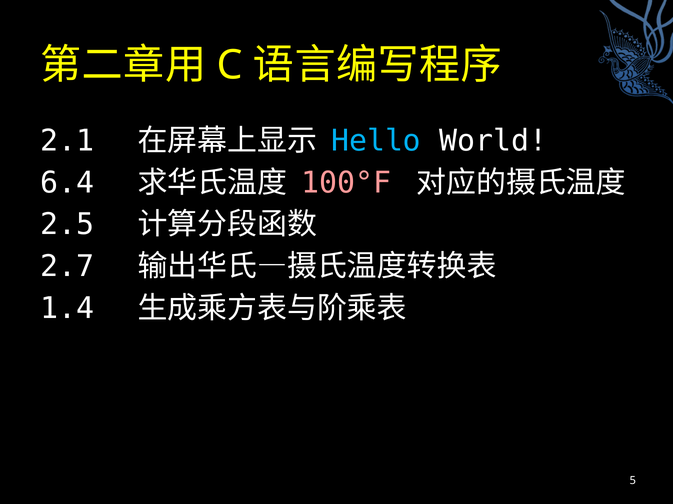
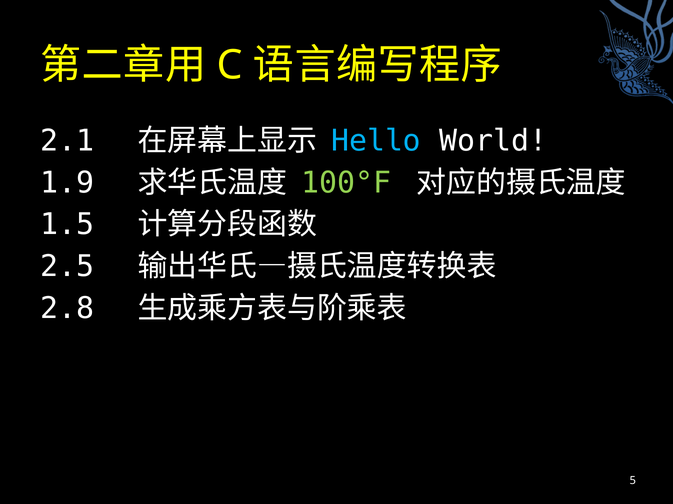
6.4: 6.4 -> 1.9
100°F colour: pink -> light green
2.5: 2.5 -> 1.5
2.7: 2.7 -> 2.5
1.4: 1.4 -> 2.8
